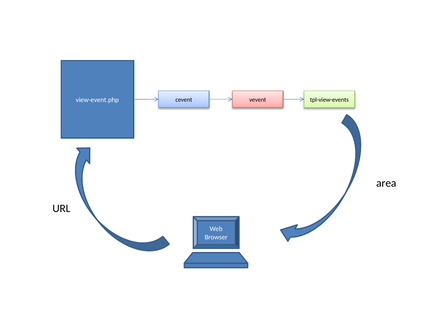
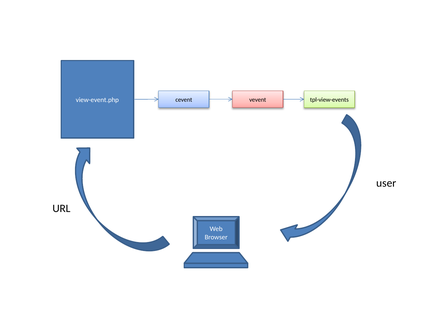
area: area -> user
